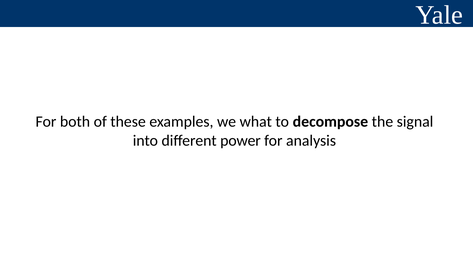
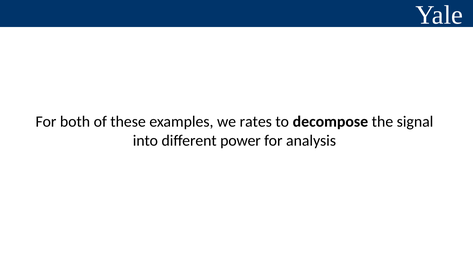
what: what -> rates
